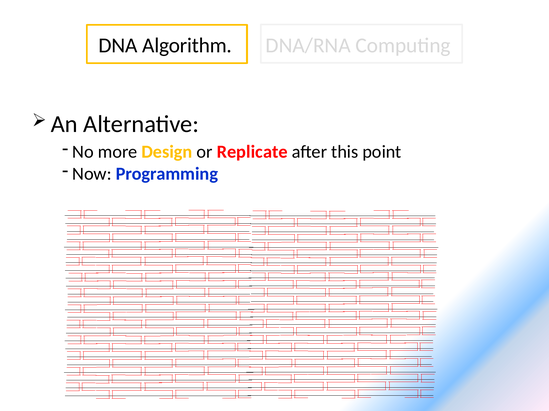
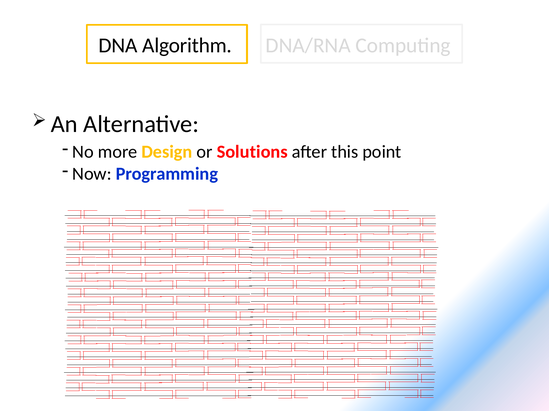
Replicate: Replicate -> Solutions
